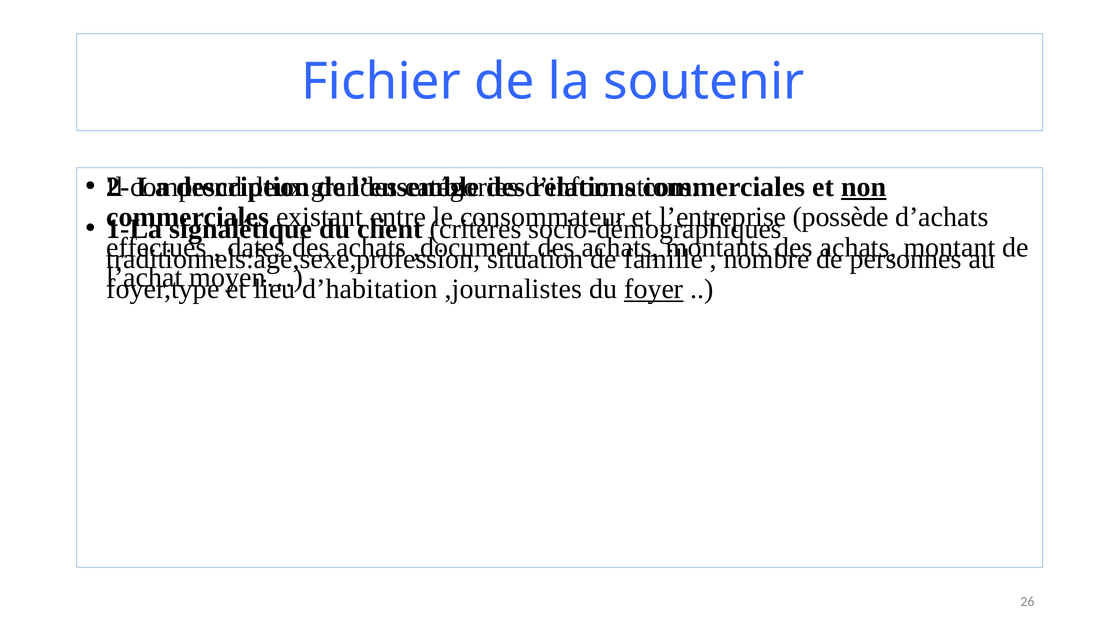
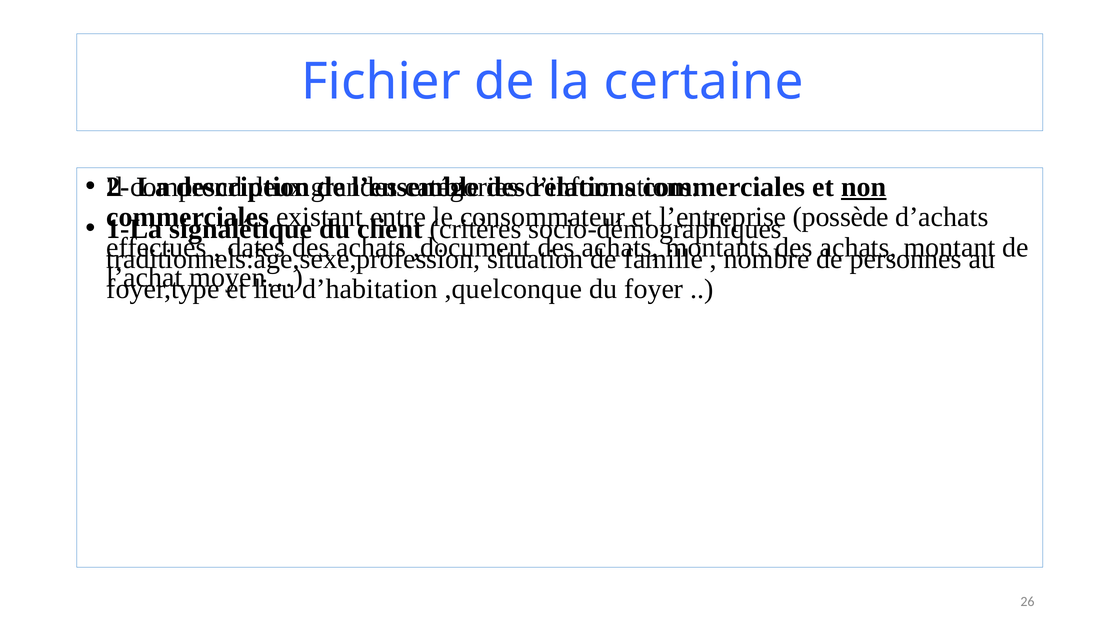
soutenir: soutenir -> certaine
,journalistes: ,journalistes -> ,quelconque
foyer underline: present -> none
